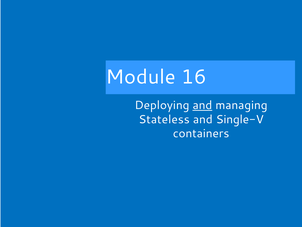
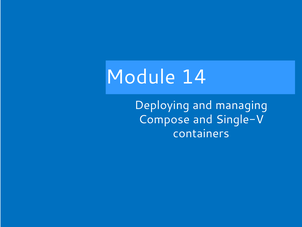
16: 16 -> 14
and at (202, 105) underline: present -> none
Stateless: Stateless -> Compose
